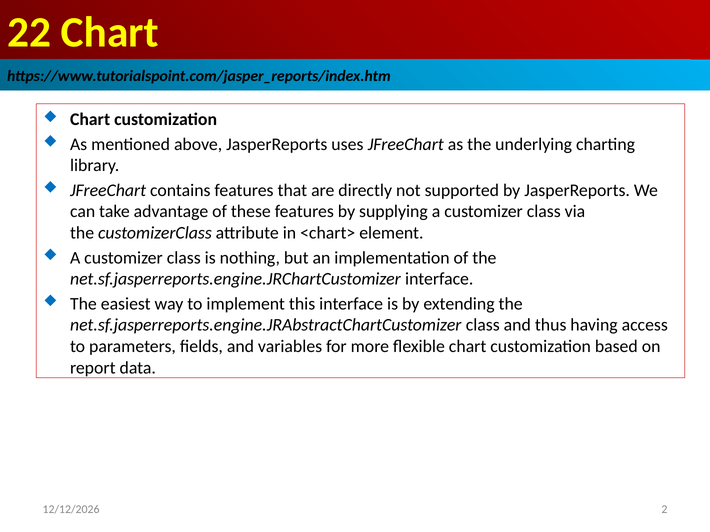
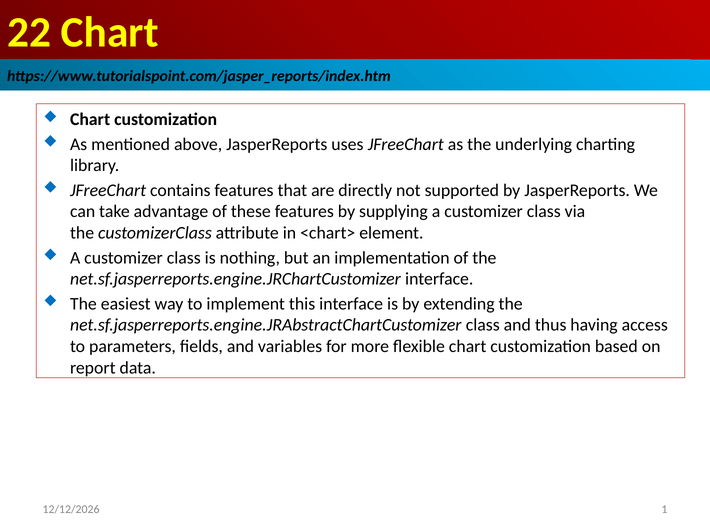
2: 2 -> 1
